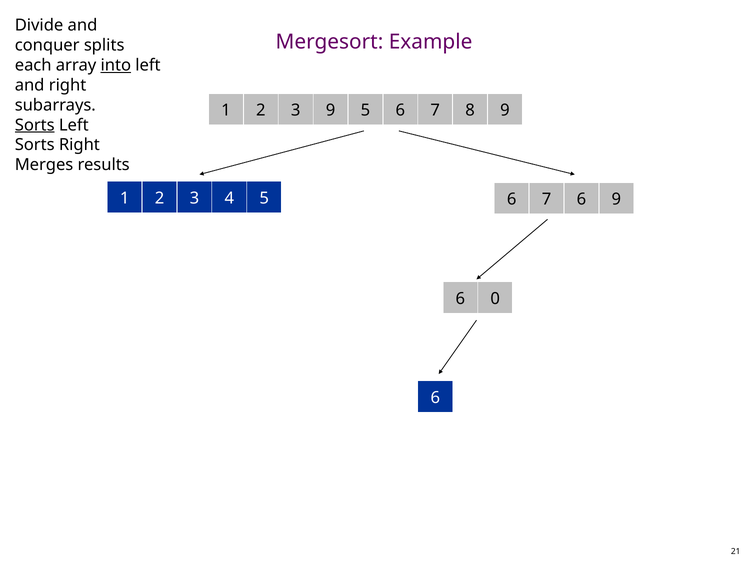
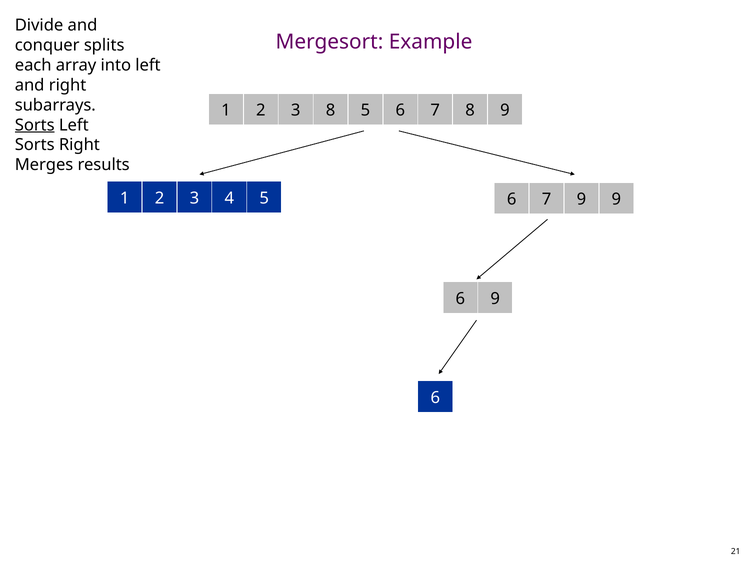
into underline: present -> none
3 9: 9 -> 8
7 6: 6 -> 9
6 0: 0 -> 9
